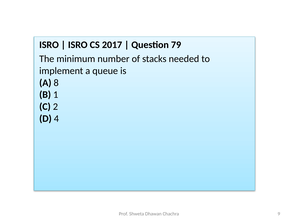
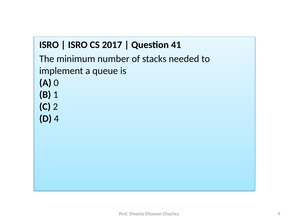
79: 79 -> 41
8: 8 -> 0
